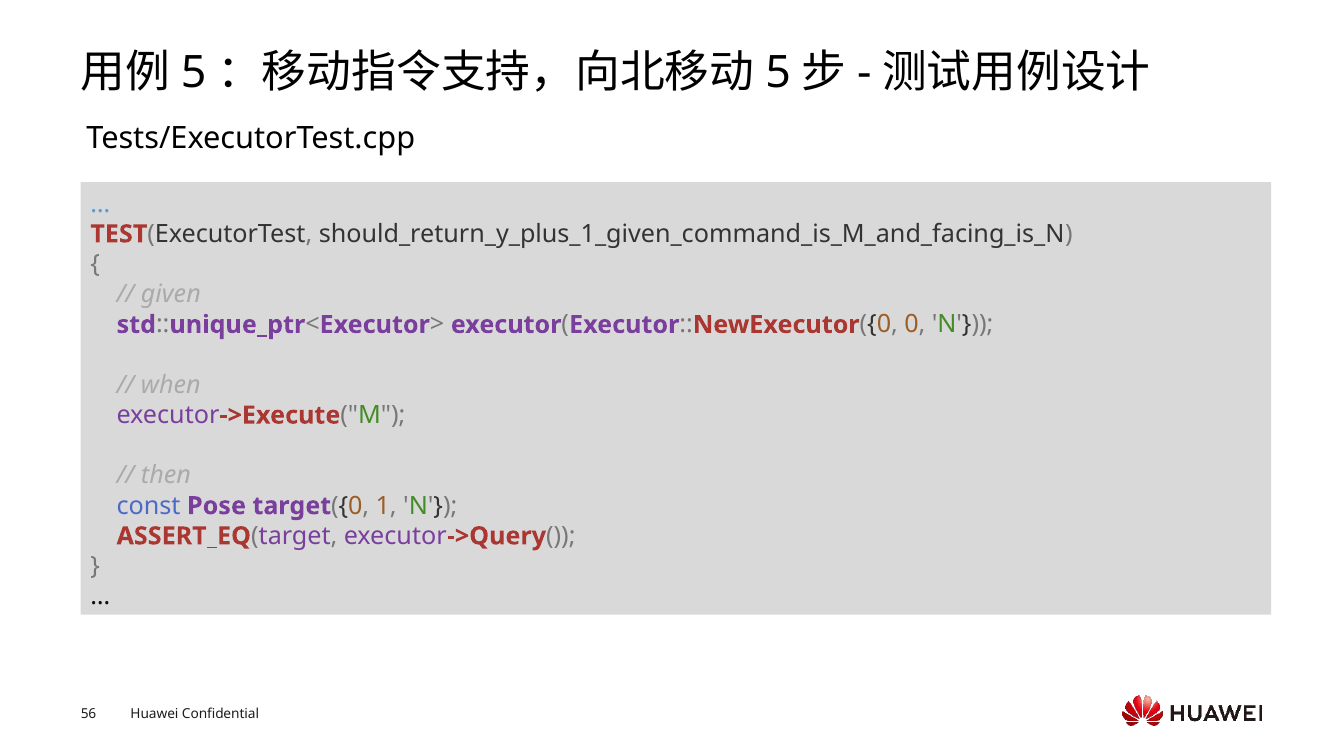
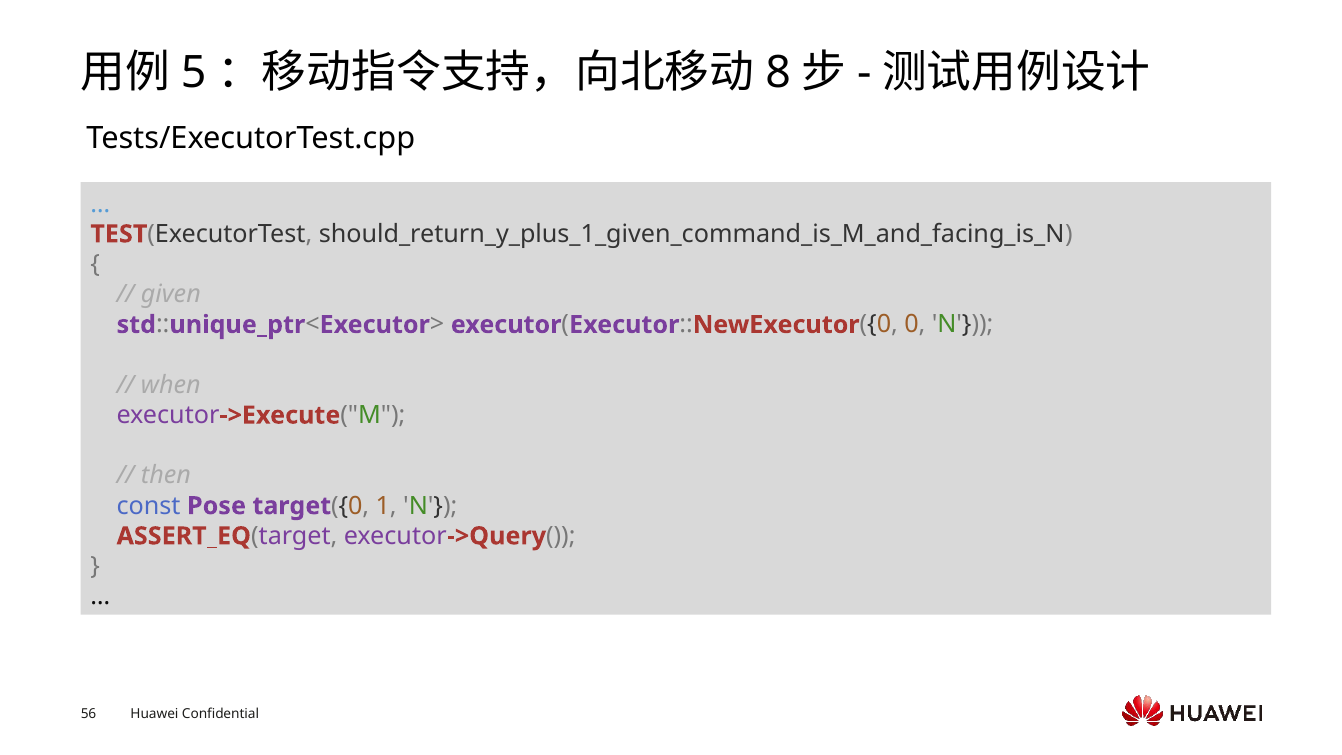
5 at (778, 73): 5 -> 8
